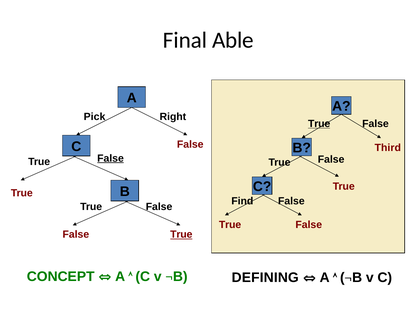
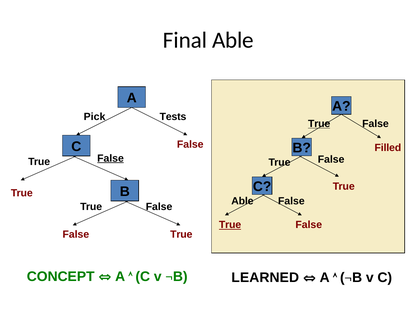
Right: Right -> Tests
Third: Third -> Filled
Find at (242, 201): Find -> Able
True at (230, 225) underline: none -> present
True at (181, 235) underline: present -> none
DEFINING: DEFINING -> LEARNED
